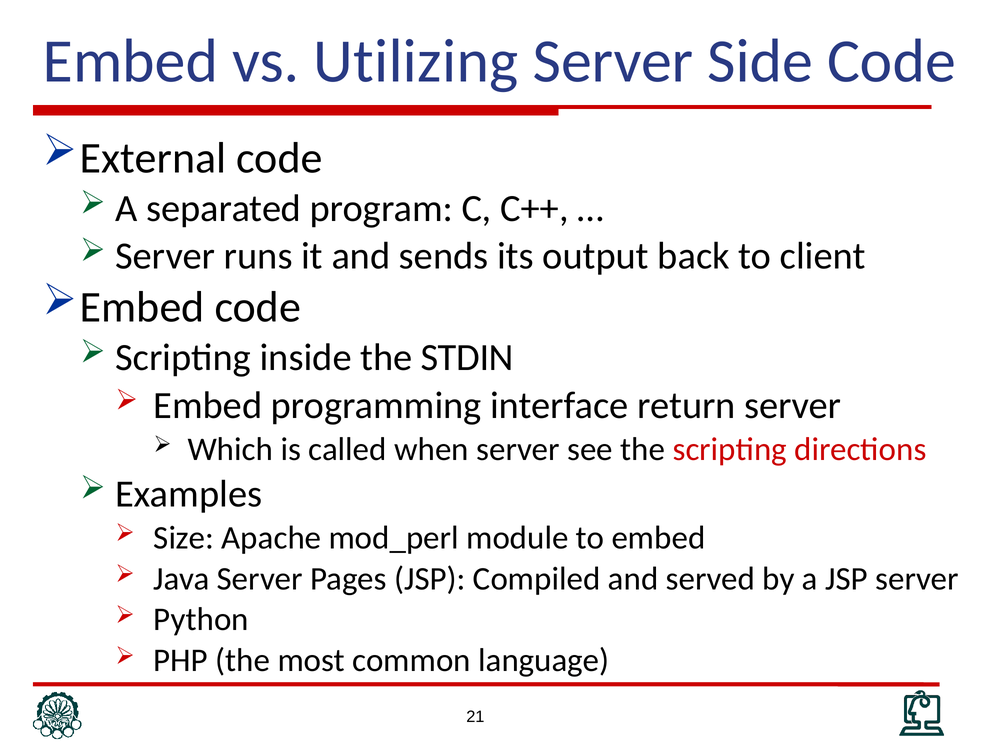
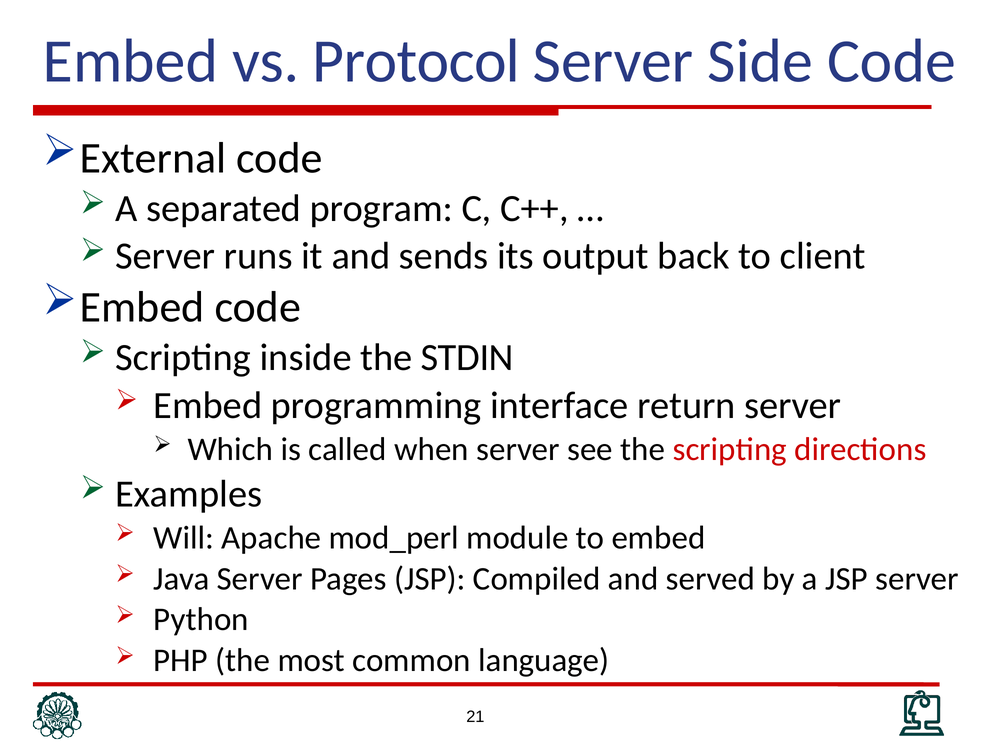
Utilizing: Utilizing -> Protocol
Size: Size -> Will
